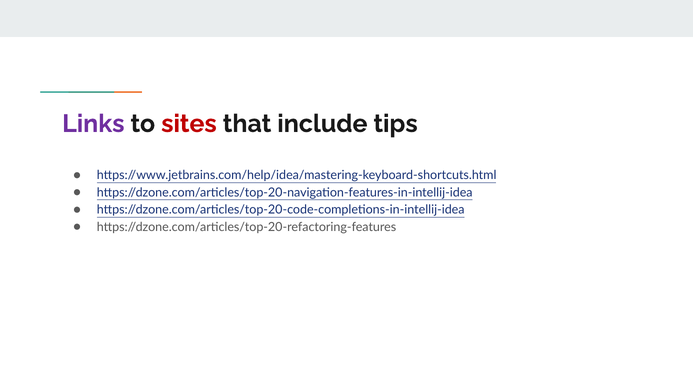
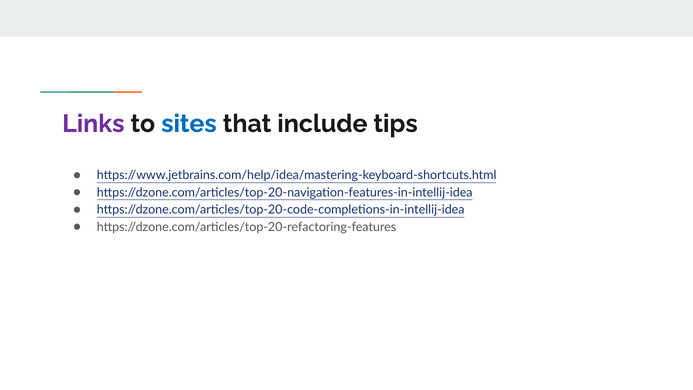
sites colour: red -> blue
